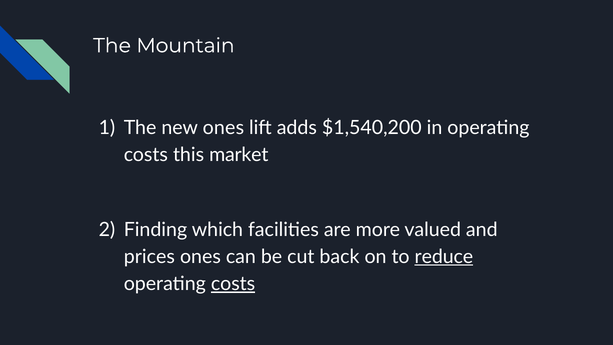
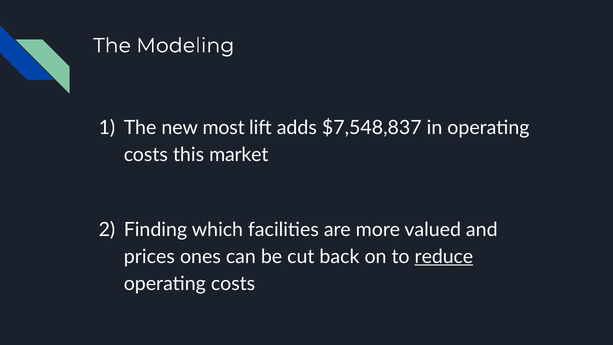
Mountain: Mountain -> Modeling
new ones: ones -> most
$1,540,200: $1,540,200 -> $7,548,837
costs at (233, 284) underline: present -> none
